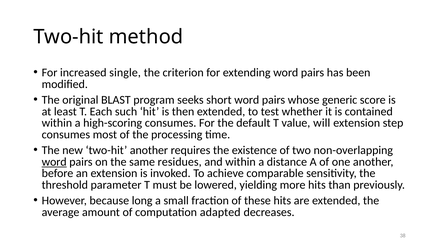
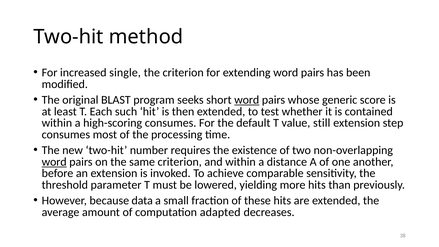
word at (247, 100) underline: none -> present
will: will -> still
two-hit another: another -> number
same residues: residues -> criterion
long: long -> data
